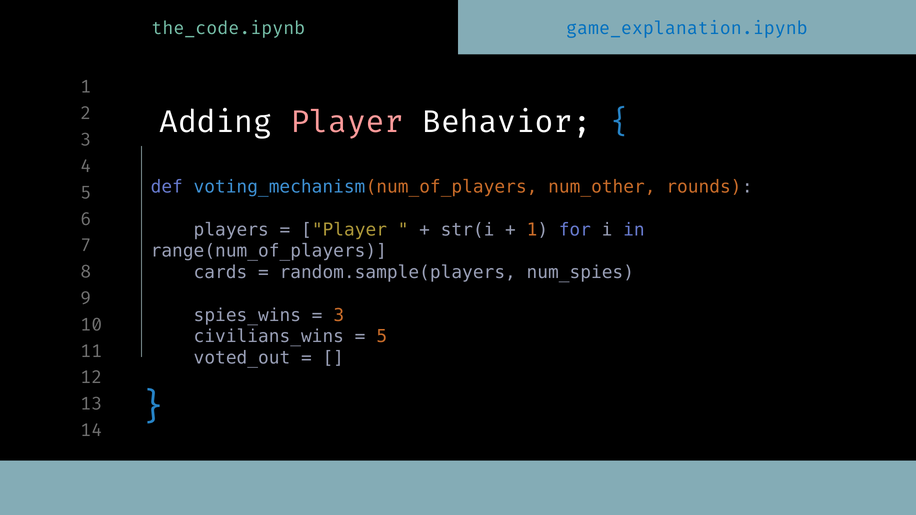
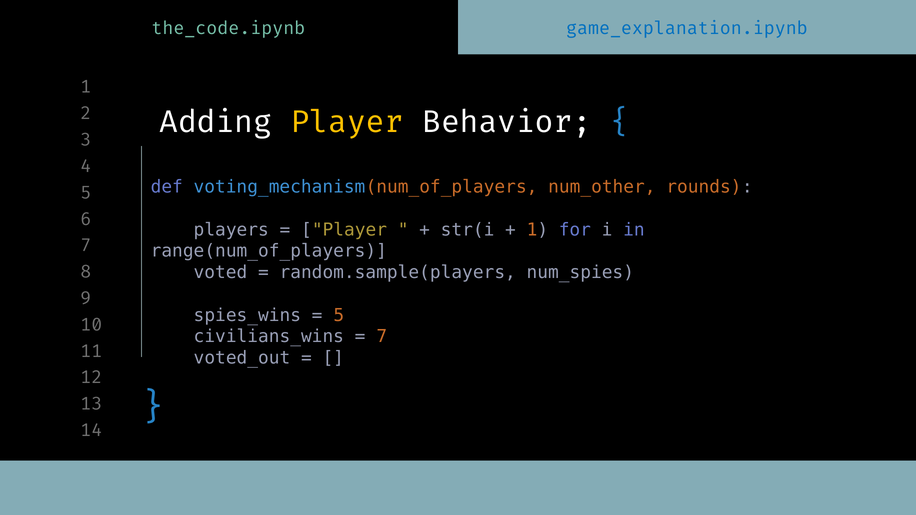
Player at (347, 122) colour: pink -> yellow
cards: cards -> voted
3 at (339, 315): 3 -> 5
5 at (382, 337): 5 -> 7
